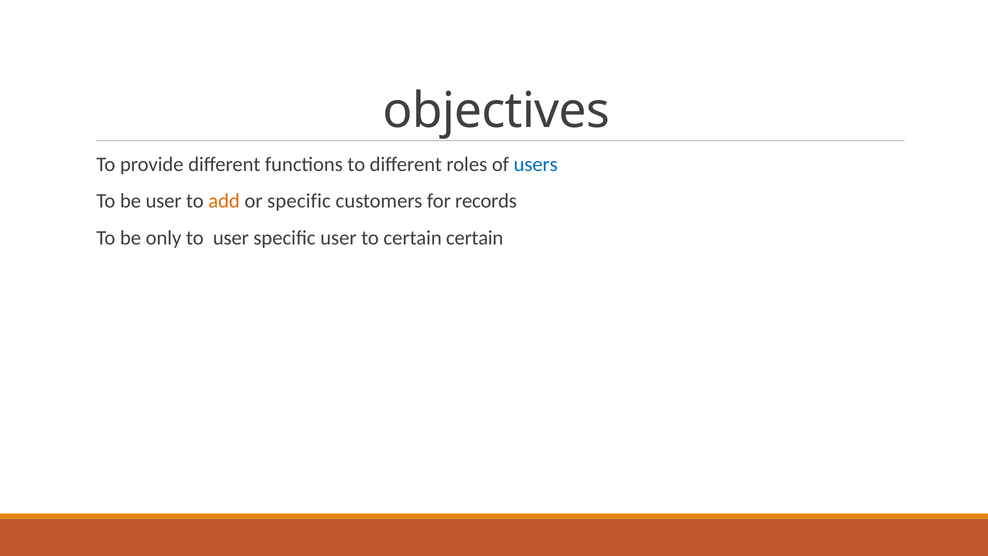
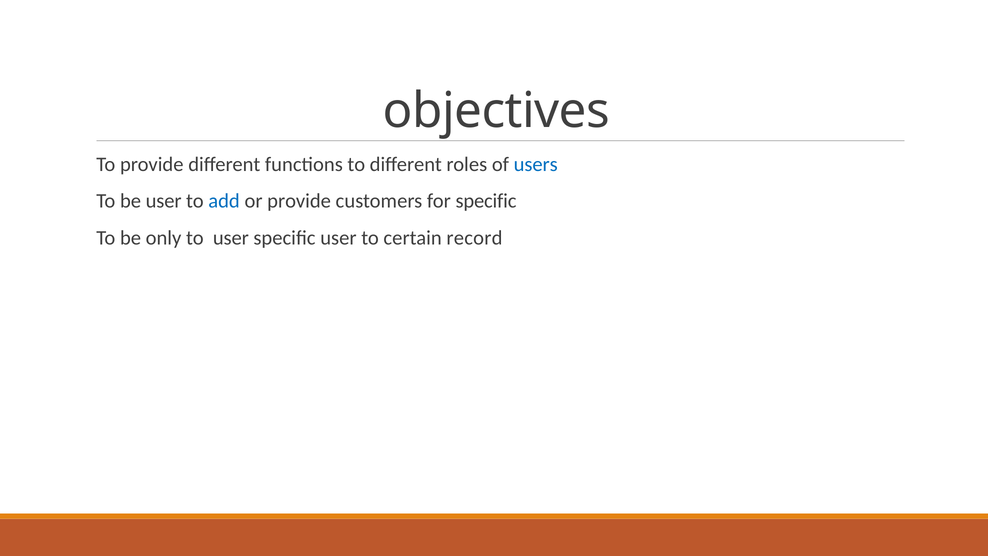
add colour: orange -> blue
or specific: specific -> provide
for records: records -> specific
certain certain: certain -> record
